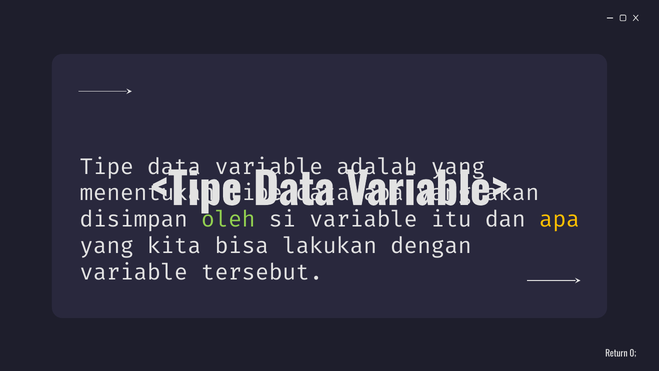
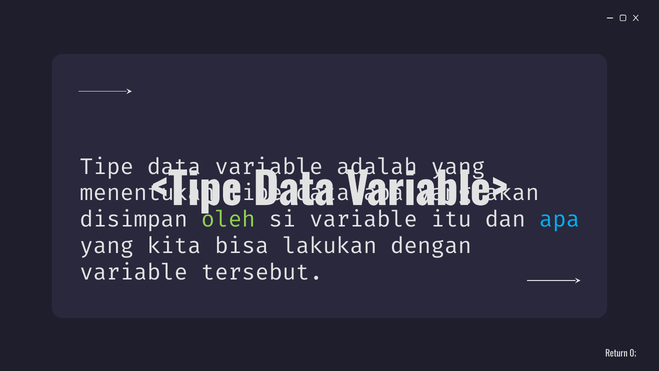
apa at (559, 219) colour: yellow -> light blue
